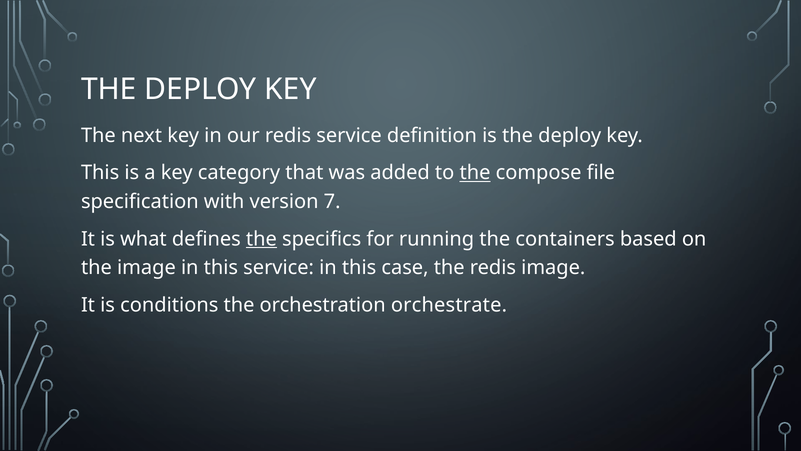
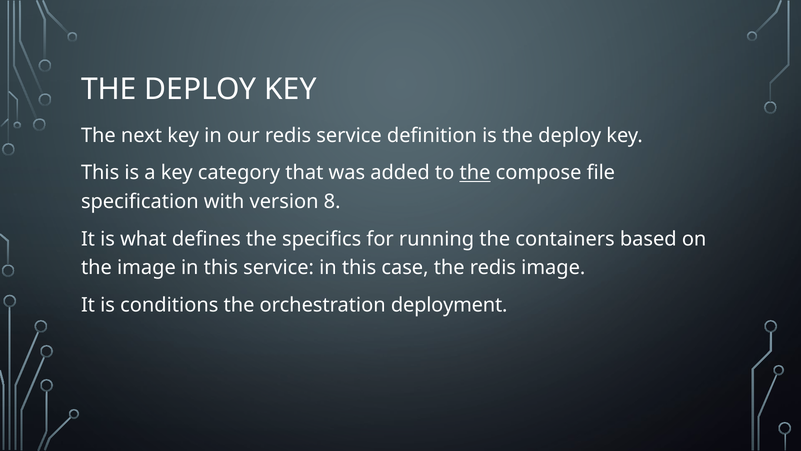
7: 7 -> 8
the at (261, 239) underline: present -> none
orchestrate: orchestrate -> deployment
